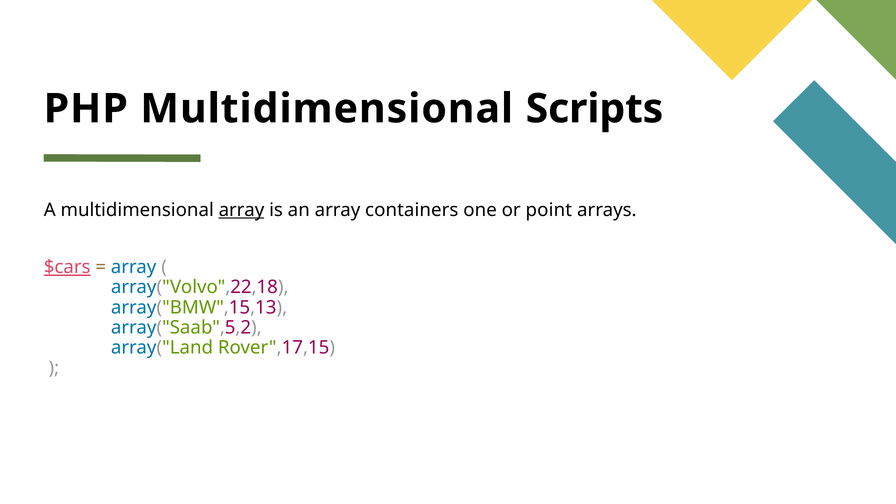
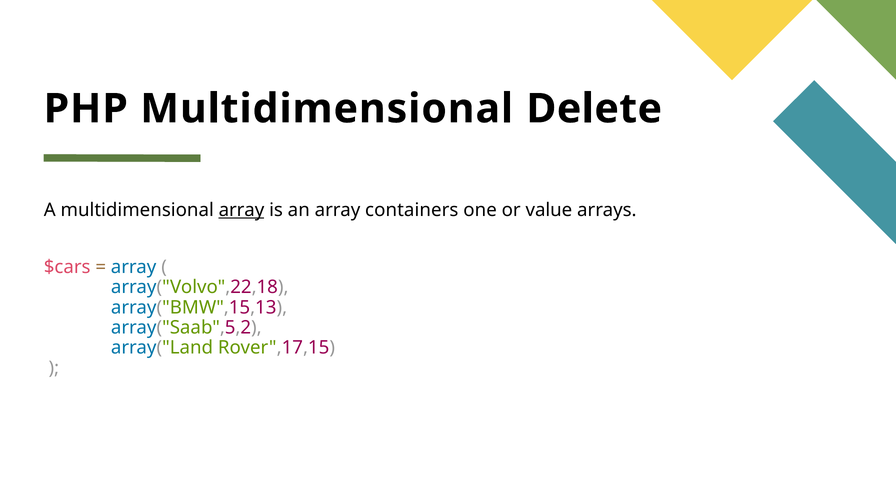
Scripts: Scripts -> Delete
point: point -> value
$cars underline: present -> none
